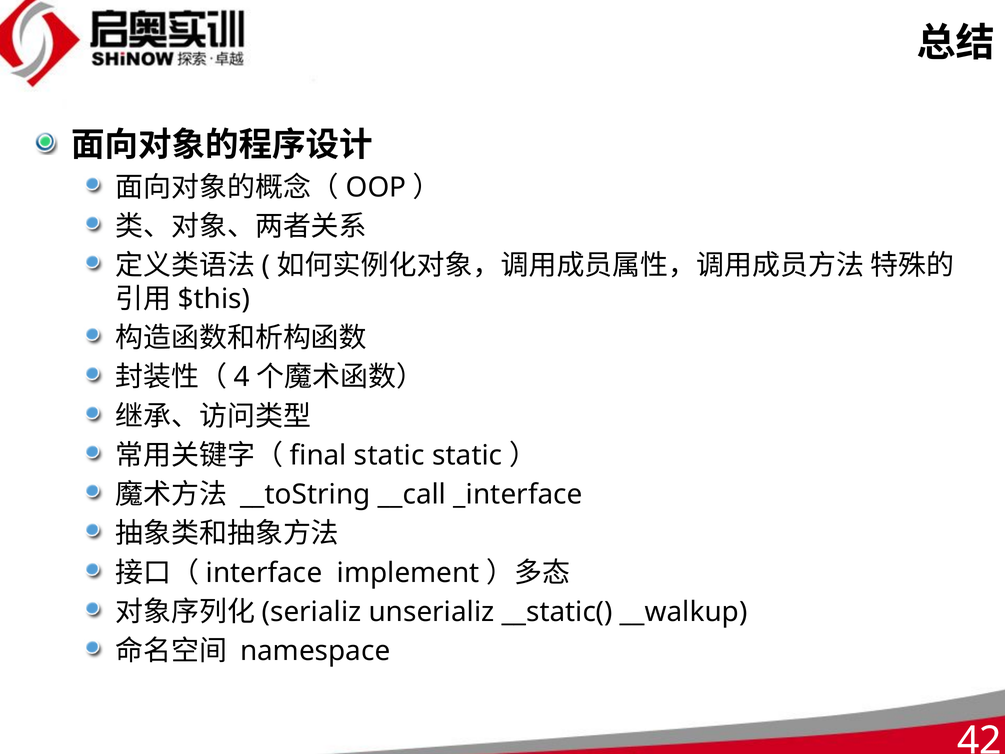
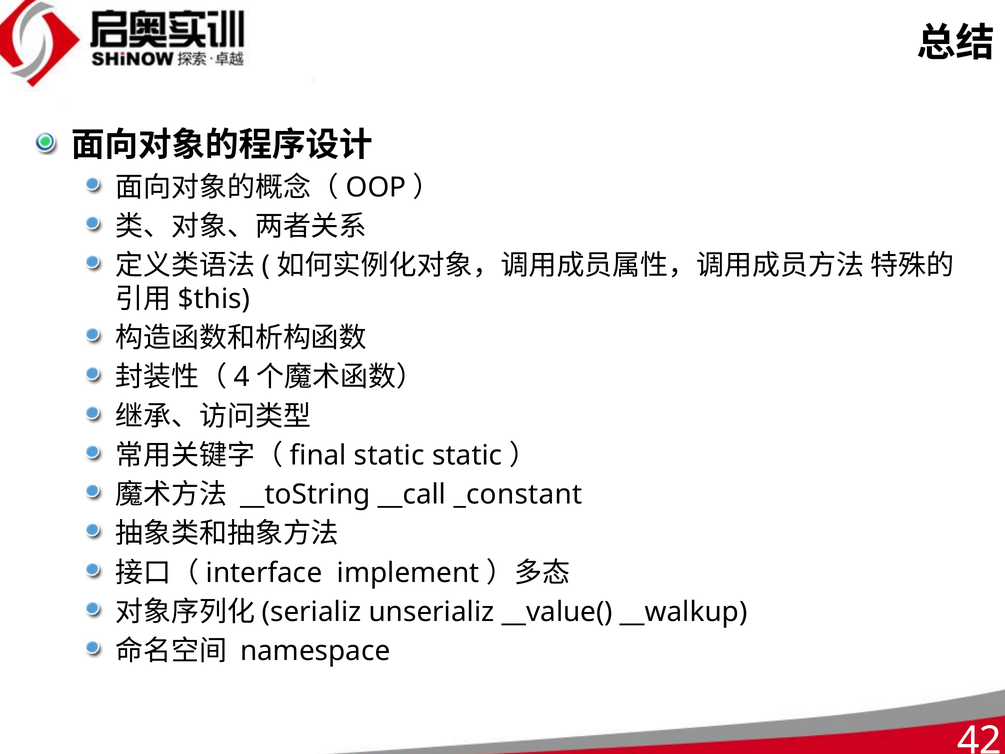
_interface: _interface -> _constant
__static(: __static( -> __value(
